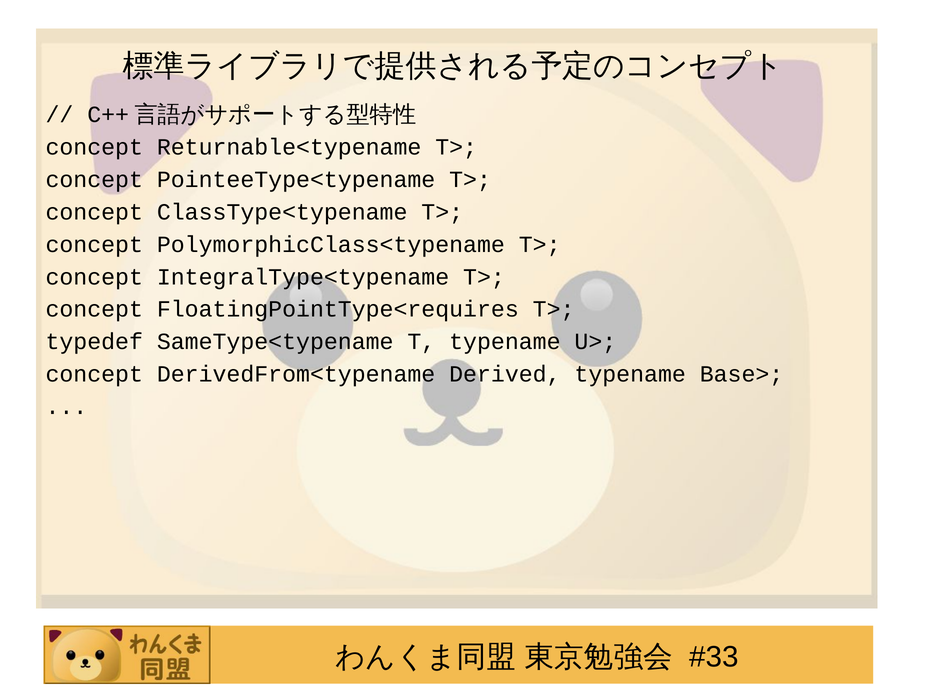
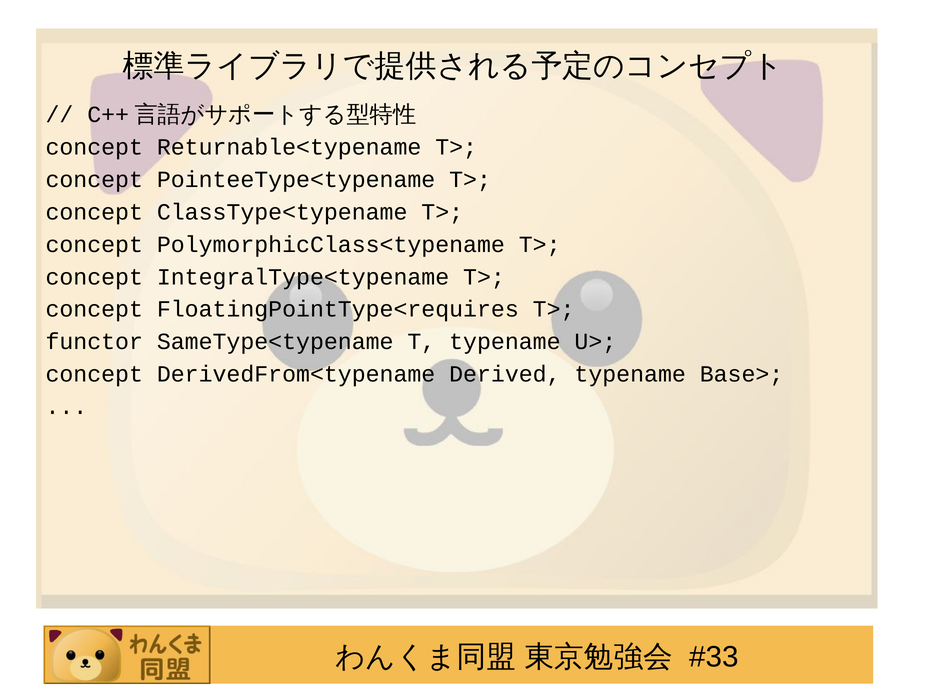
typedef: typedef -> functor
